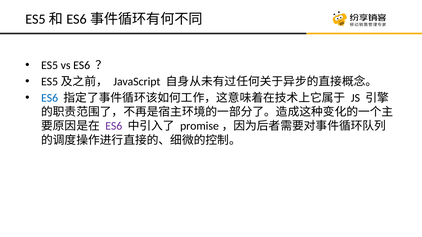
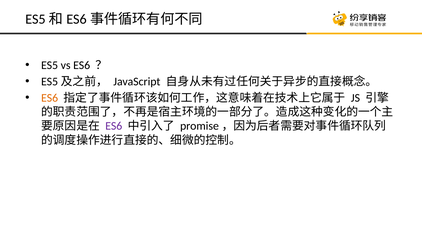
ES6 at (50, 98) colour: blue -> orange
